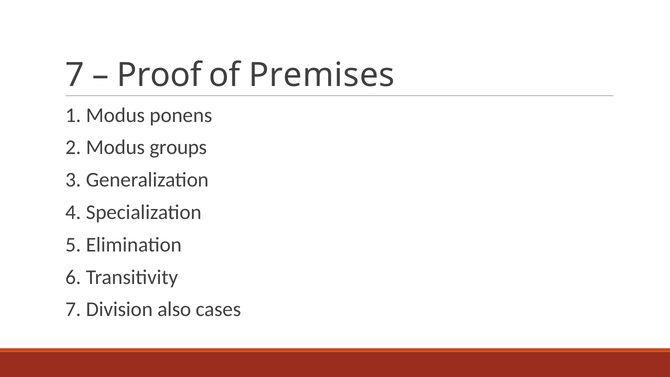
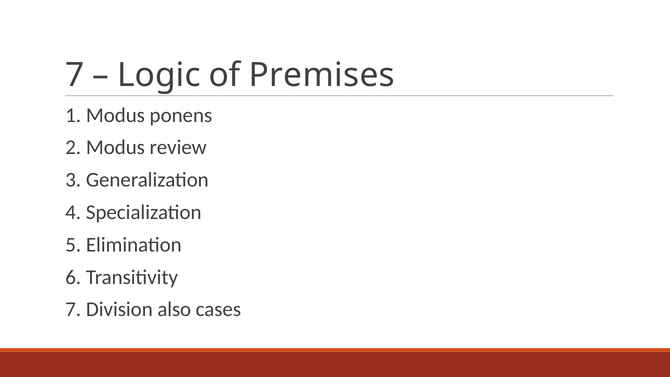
Proof: Proof -> Logic
groups: groups -> review
